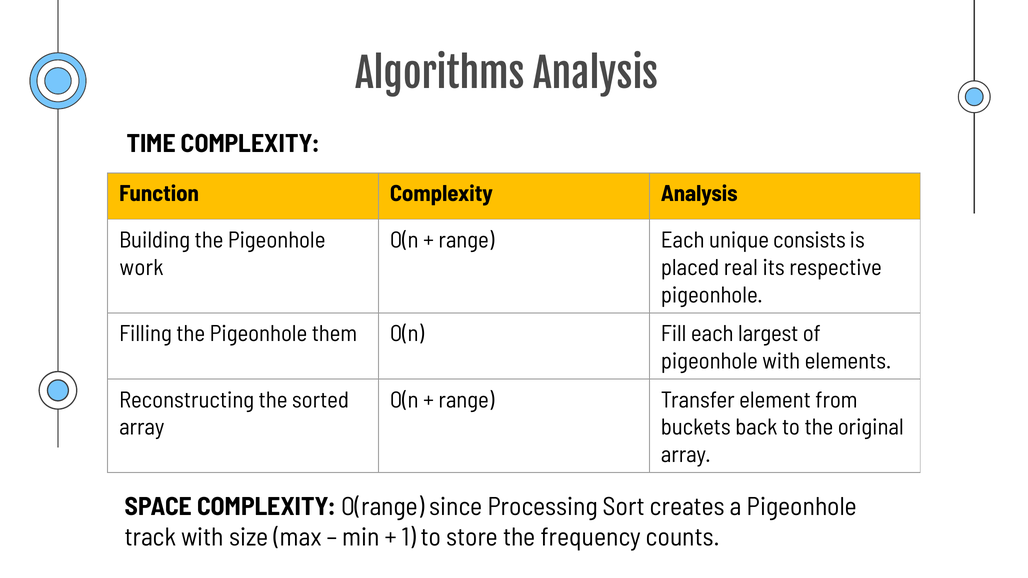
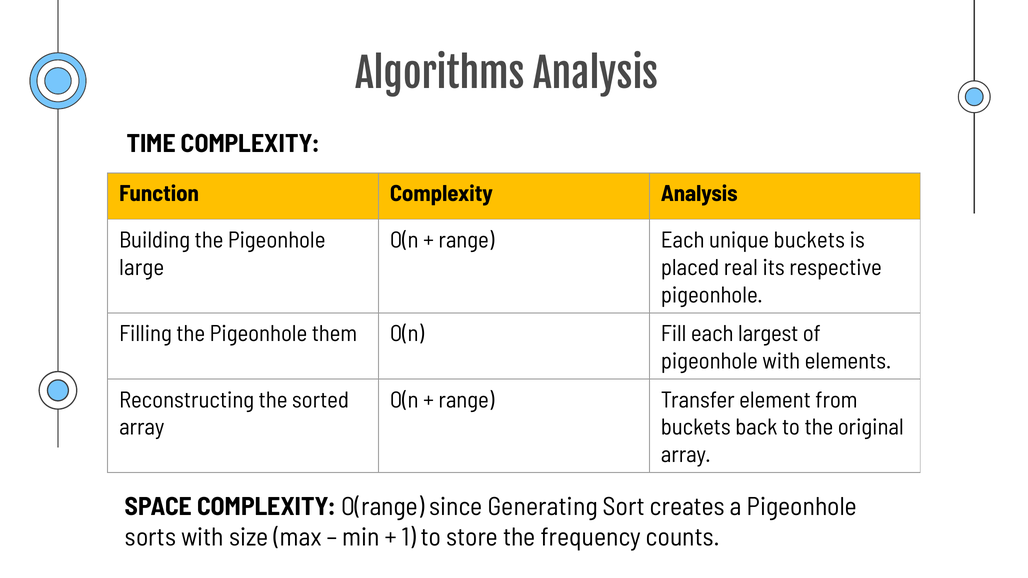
unique consists: consists -> buckets
work: work -> large
Processing: Processing -> Generating
track: track -> sorts
